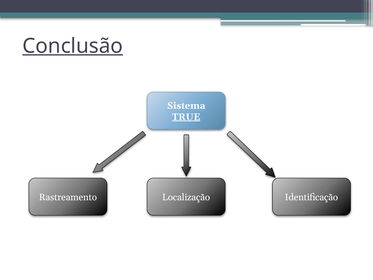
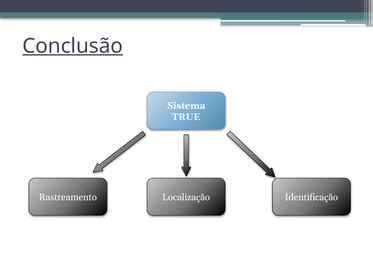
TRUE underline: present -> none
